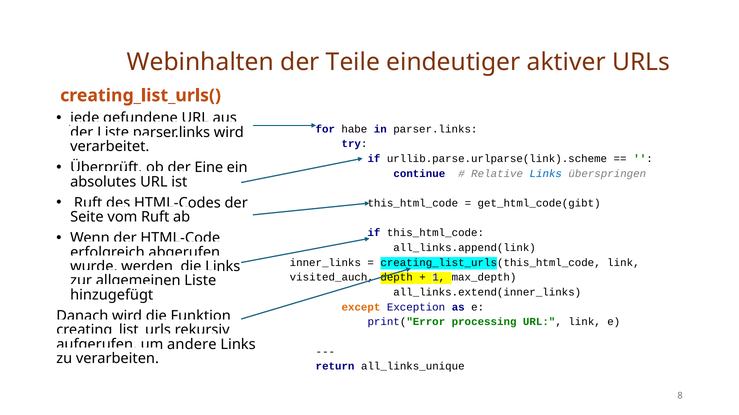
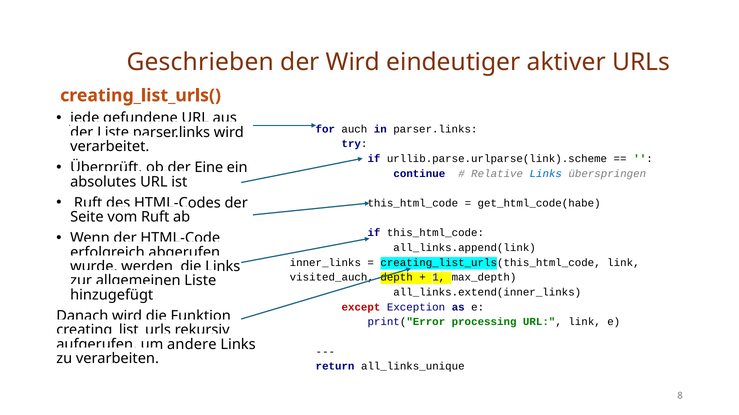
Webinhalten: Webinhalten -> Geschrieben
der Teile: Teile -> Wird
habe: habe -> auch
get_html_code(gibt: get_html_code(gibt -> get_html_code(habe
except colour: orange -> red
